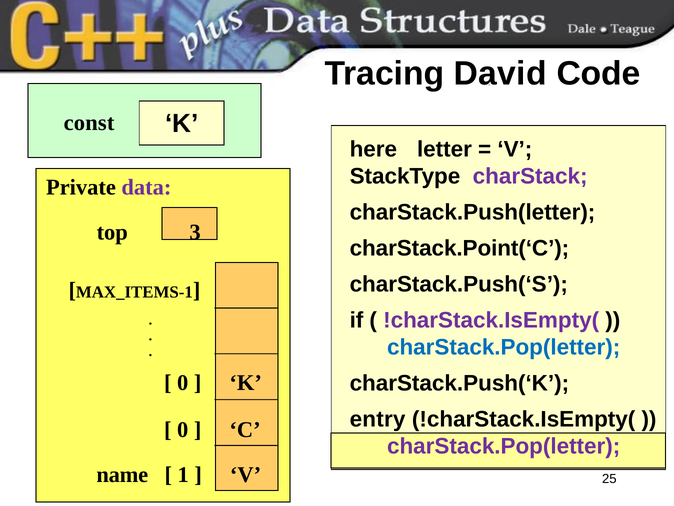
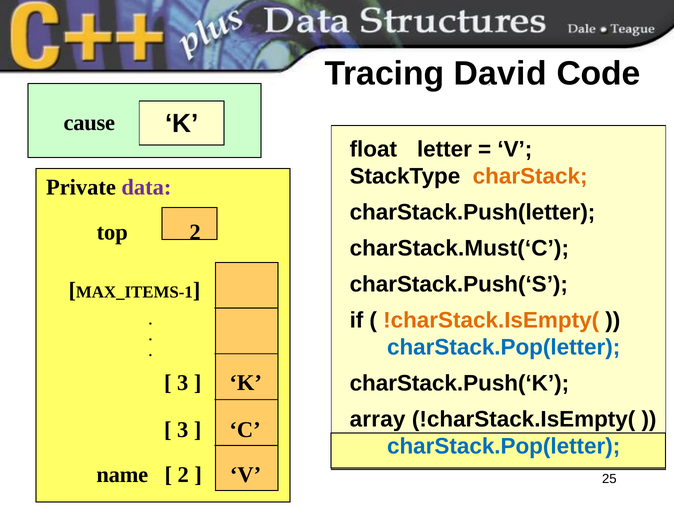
const: const -> cause
here: here -> float
charStack colour: purple -> orange
top 3: 3 -> 2
charStack.Point(‘C: charStack.Point(‘C -> charStack.Must(‘C
!charStack.IsEmpty( at (491, 320) colour: purple -> orange
0 at (183, 382): 0 -> 3
entry: entry -> array
0 at (183, 430): 0 -> 3
charStack.Pop(letter at (504, 446) colour: purple -> blue
1 at (183, 474): 1 -> 2
